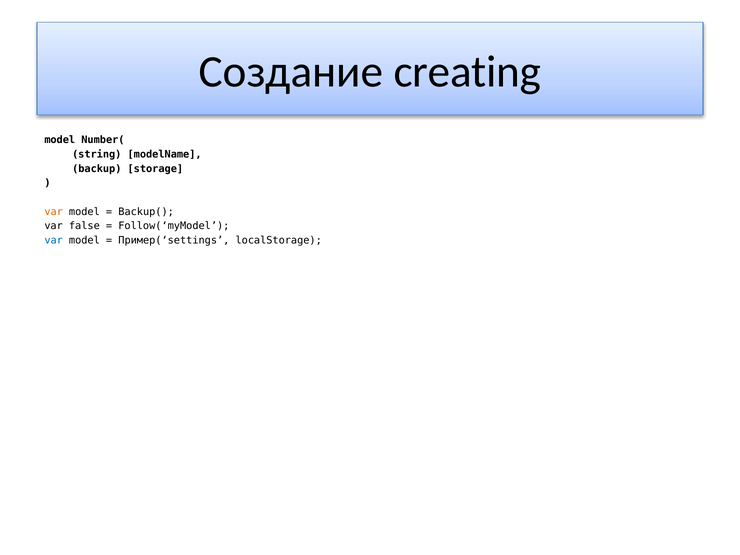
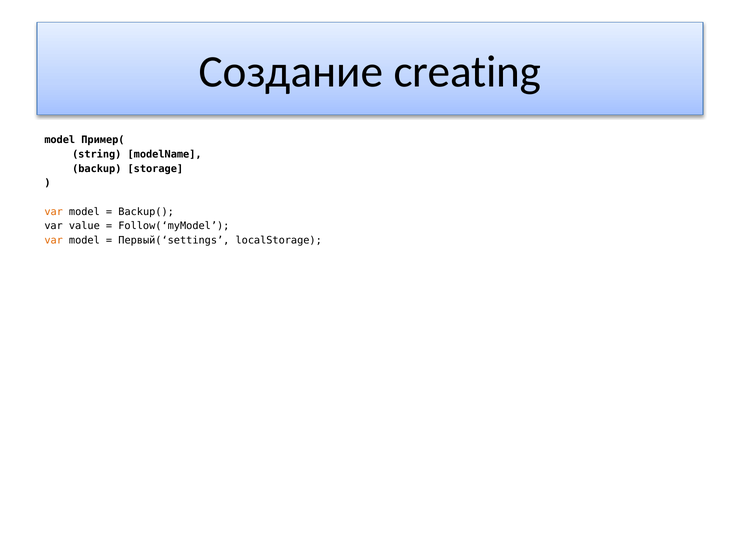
Number(: Number( -> Пример(
false: false -> value
var at (54, 240) colour: blue -> orange
Пример(‘settings: Пример(‘settings -> Первый(‘settings
